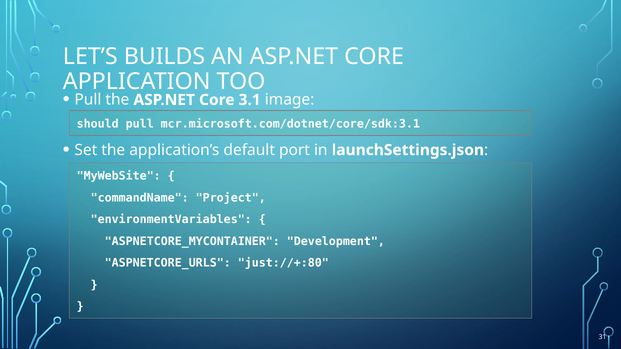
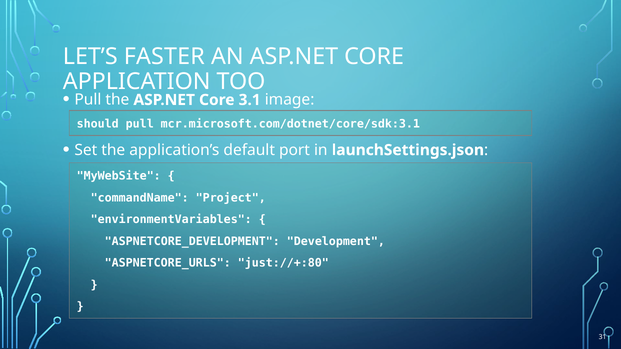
BUILDS: BUILDS -> FASTER
ASPNETCORE_MYCONTAINER: ASPNETCORE_MYCONTAINER -> ASPNETCORE_DEVELOPMENT
